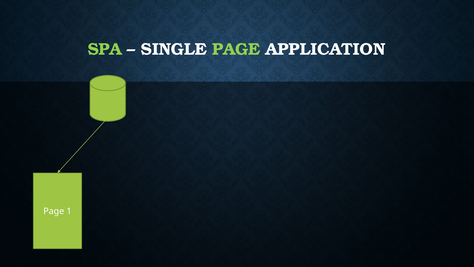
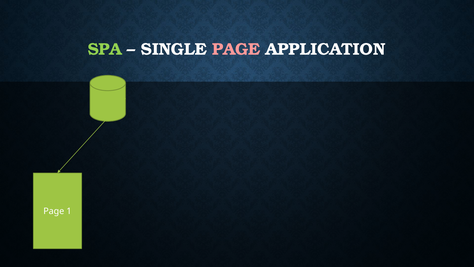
PAGE at (236, 49) colour: light green -> pink
